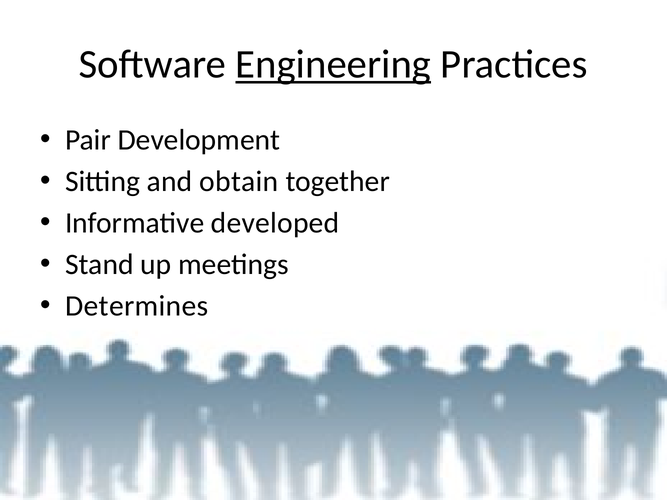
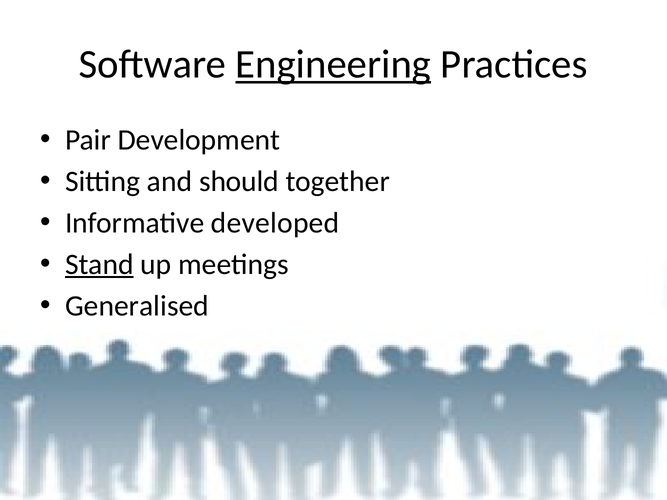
obtain: obtain -> should
Stand underline: none -> present
Determines: Determines -> Generalised
